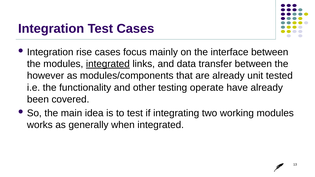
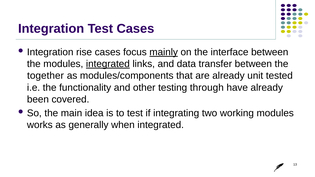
mainly underline: none -> present
however: however -> together
operate: operate -> through
